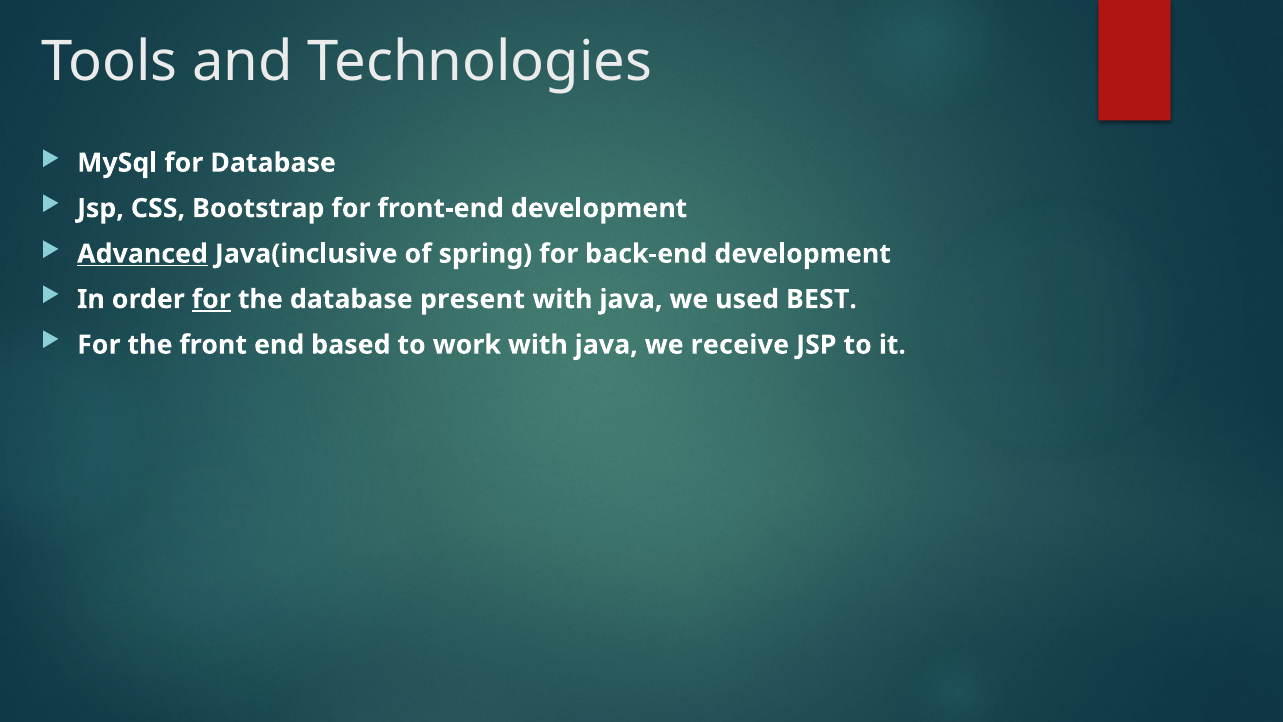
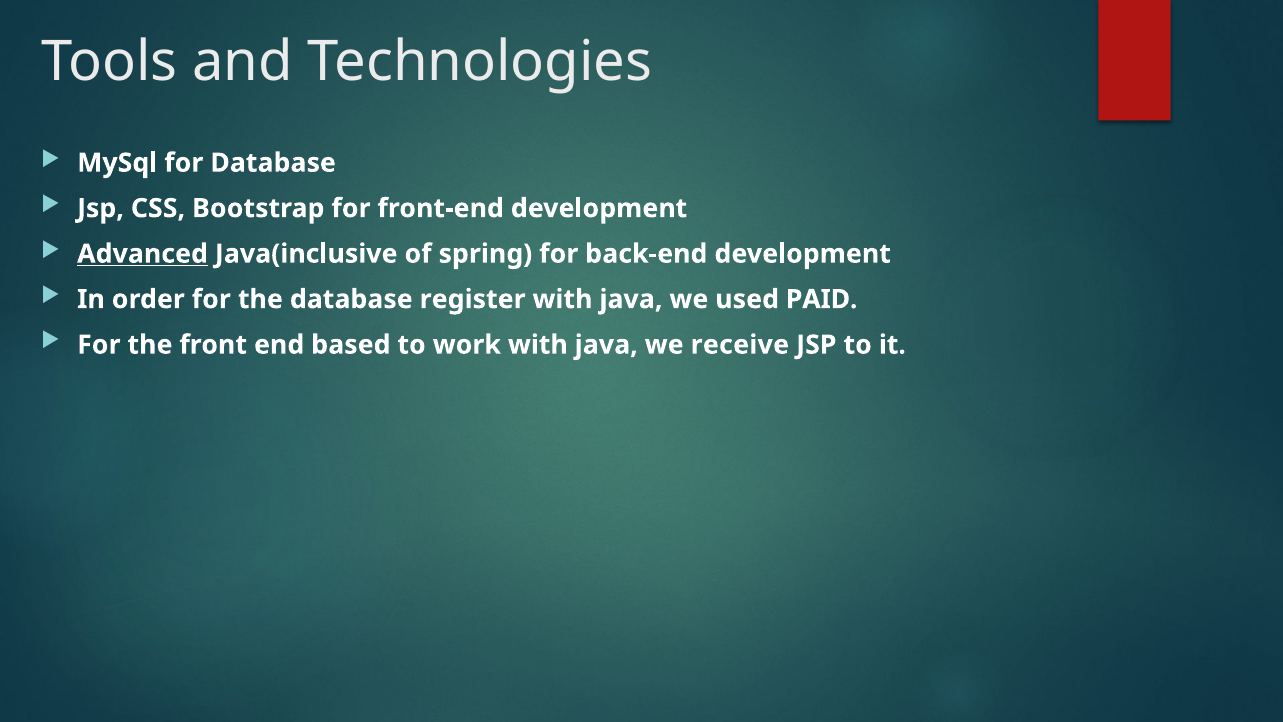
for at (211, 299) underline: present -> none
present: present -> register
BEST: BEST -> PAID
